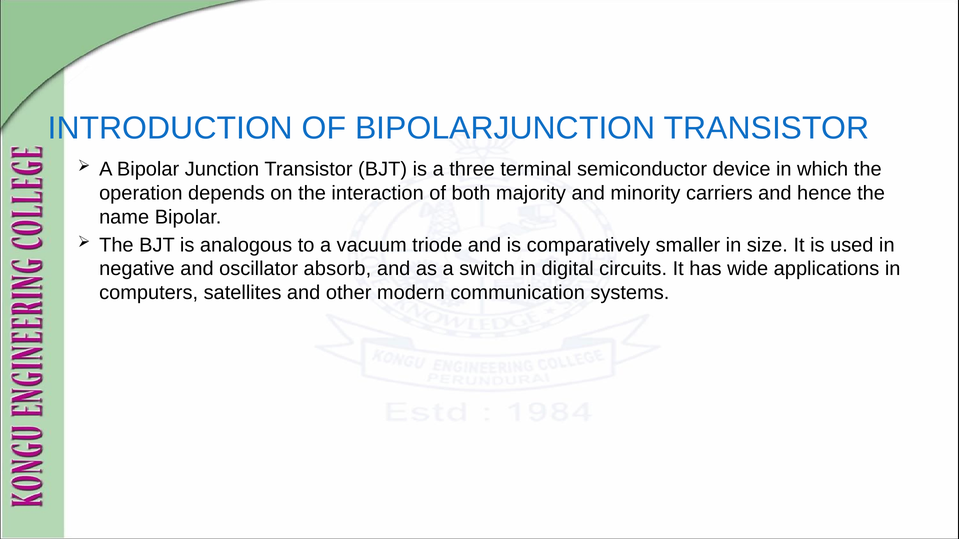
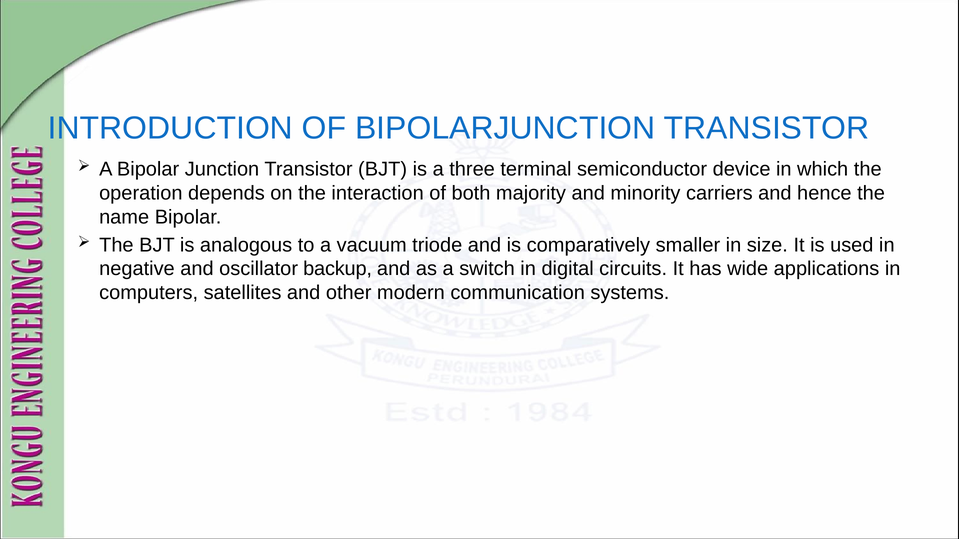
absorb: absorb -> backup
